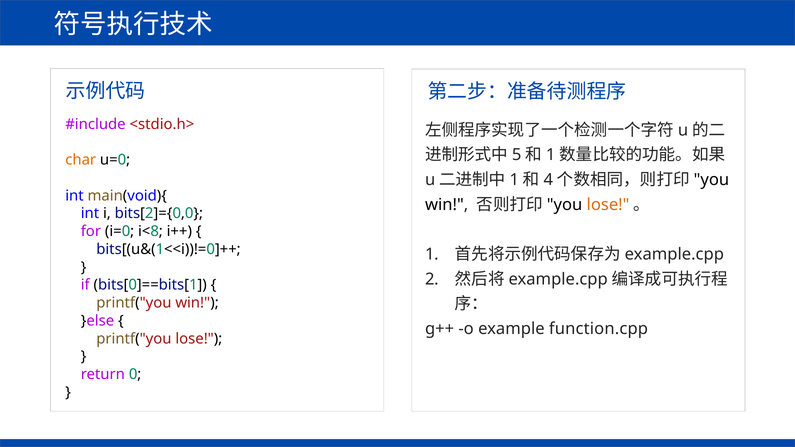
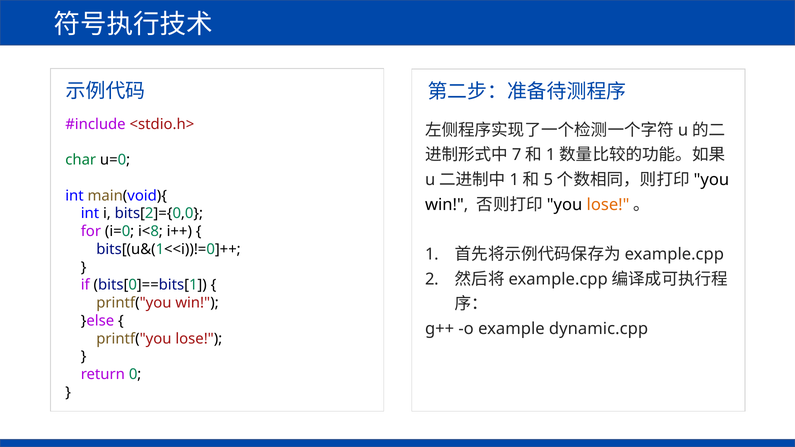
5: 5 -> 7
char colour: orange -> green
4: 4 -> 5
function.cpp: function.cpp -> dynamic.cpp
